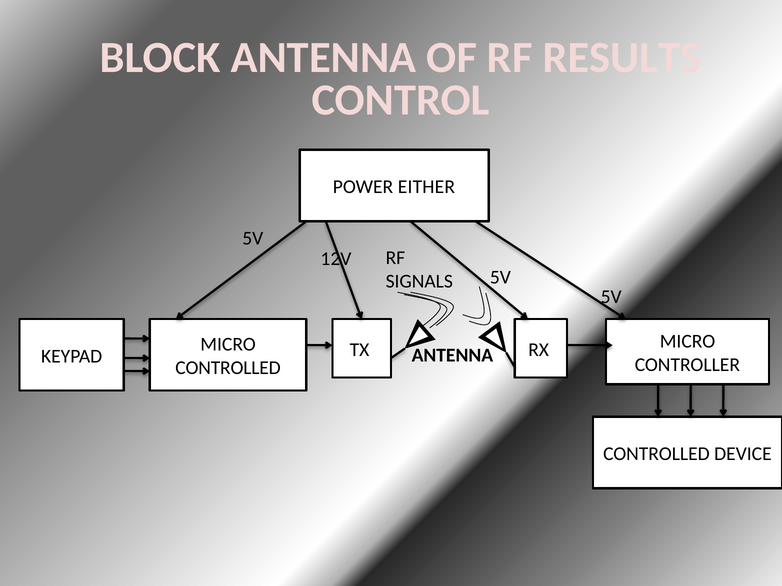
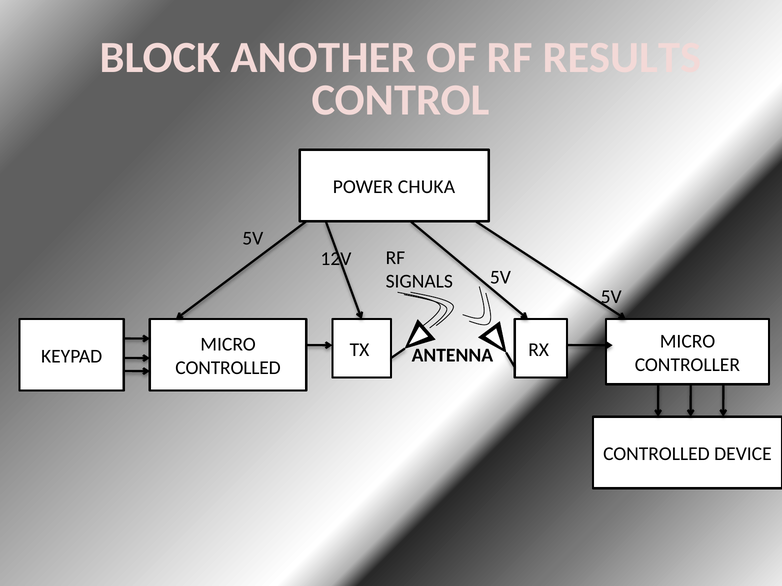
BLOCK ANTENNA: ANTENNA -> ANOTHER
EITHER: EITHER -> CHUKA
